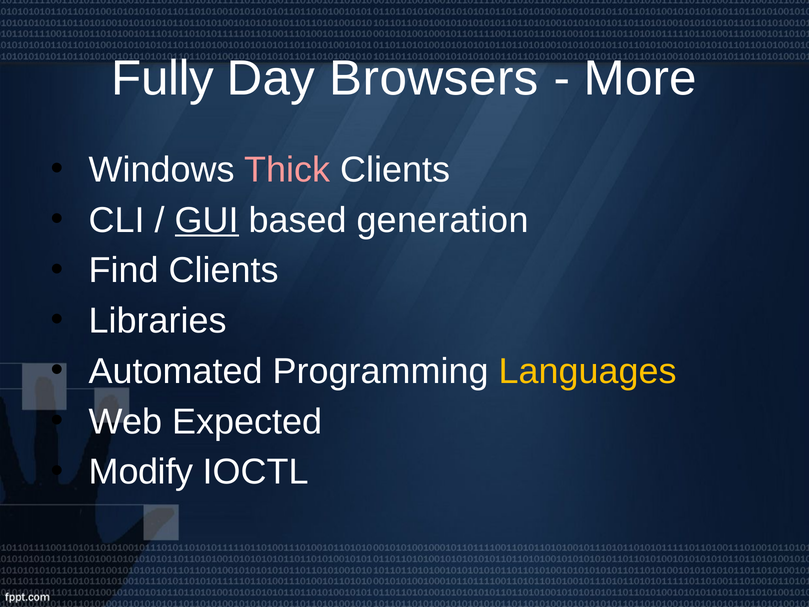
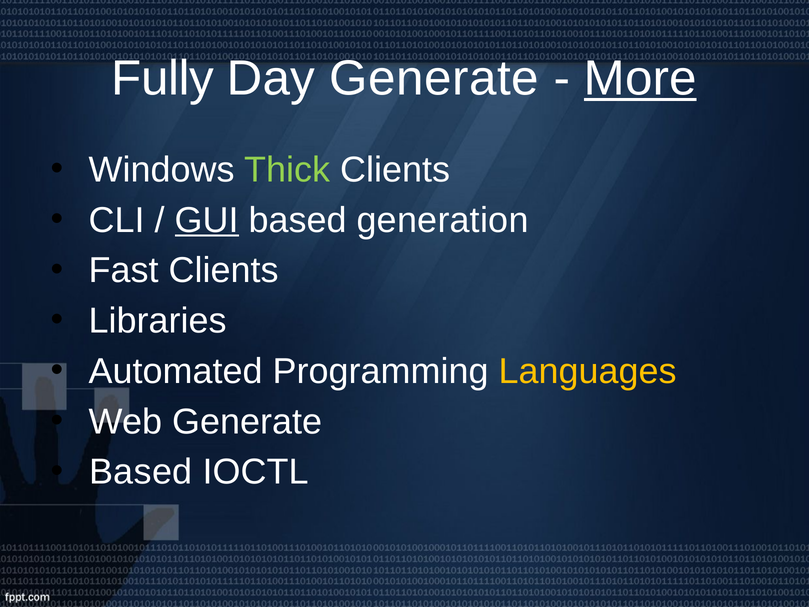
Day Browsers: Browsers -> Generate
More underline: none -> present
Thick colour: pink -> light green
Find: Find -> Fast
Web Expected: Expected -> Generate
Modify at (141, 472): Modify -> Based
